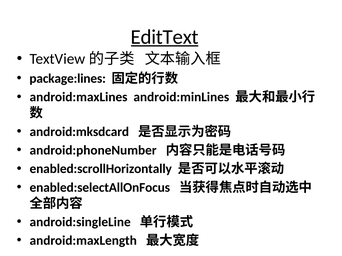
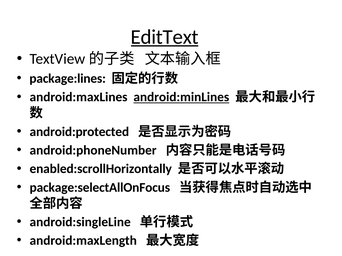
android:minLines underline: none -> present
android:mksdcard: android:mksdcard -> android:protected
enabled:selectAllOnFocus: enabled:selectAllOnFocus -> package:selectAllOnFocus
